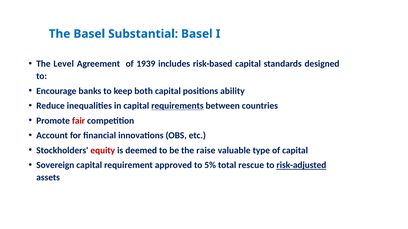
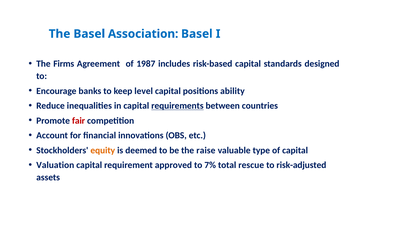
Substantial: Substantial -> Association
Level: Level -> Firms
1939: 1939 -> 1987
both: both -> level
equity colour: red -> orange
Sovereign: Sovereign -> Valuation
5%: 5% -> 7%
risk-adjusted underline: present -> none
